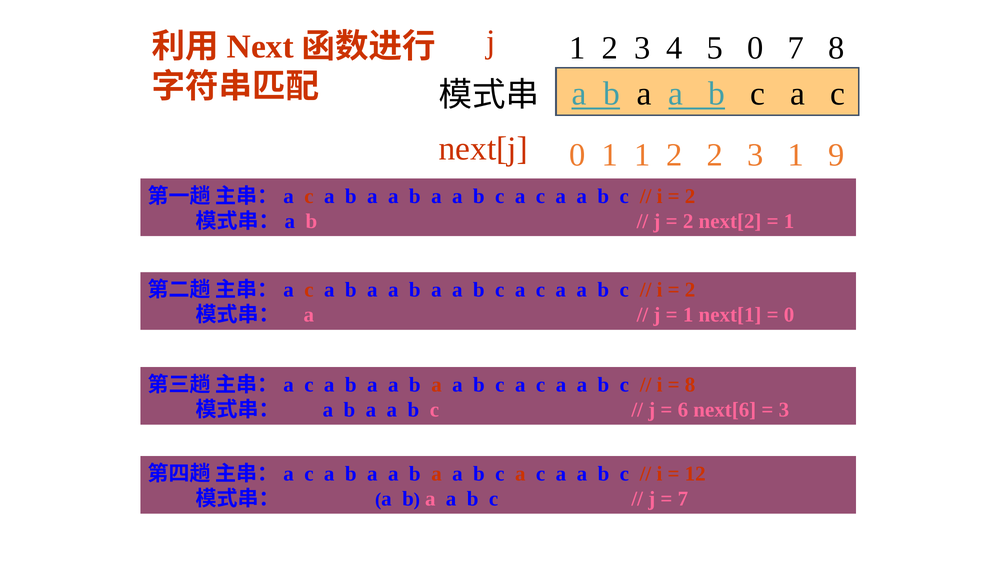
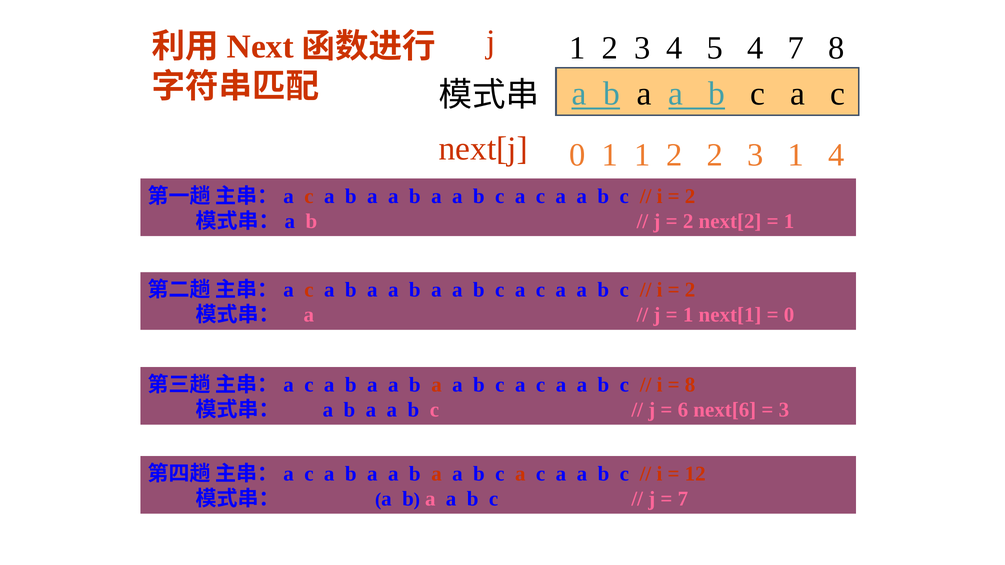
5 0: 0 -> 4
1 9: 9 -> 4
